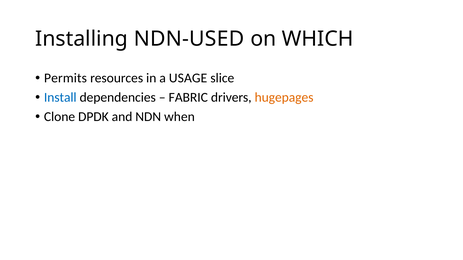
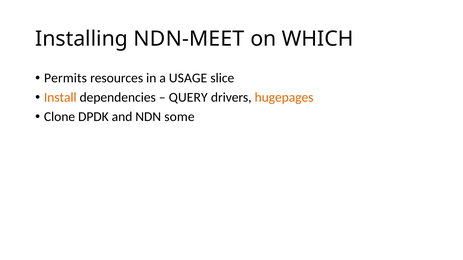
NDN-USED: NDN-USED -> NDN-MEET
Install colour: blue -> orange
FABRIC: FABRIC -> QUERY
when: when -> some
